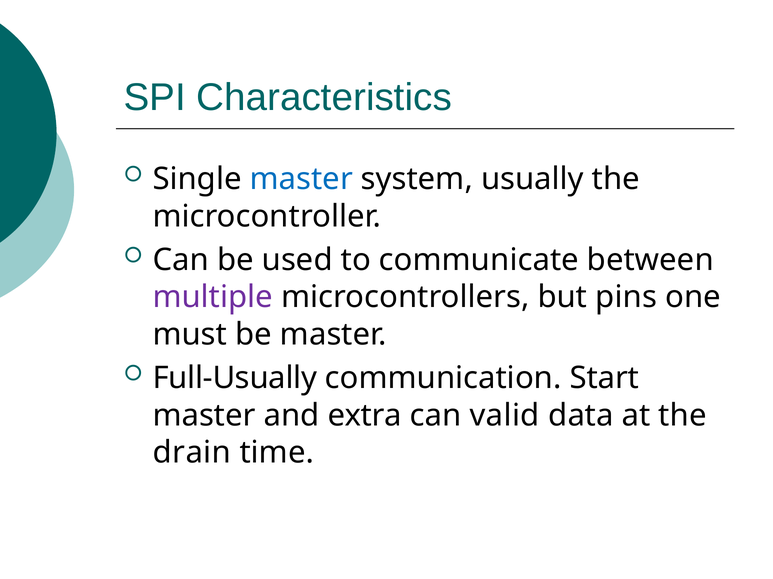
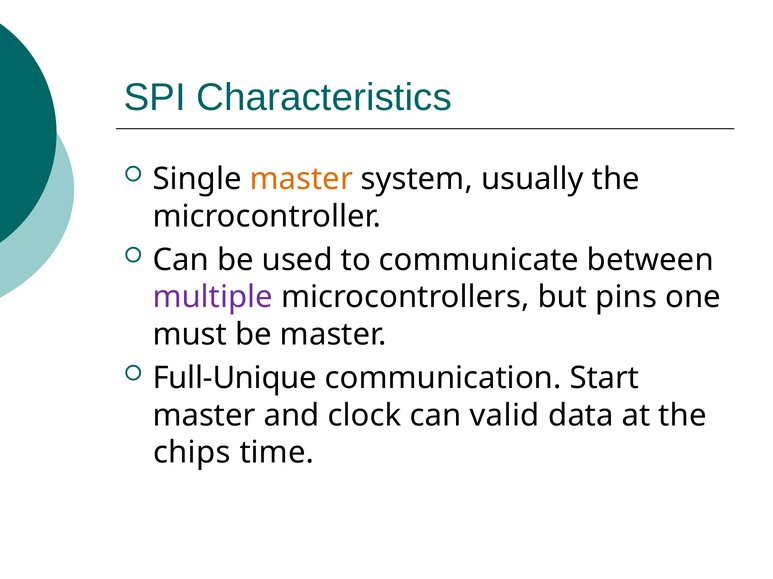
master at (301, 179) colour: blue -> orange
Full-Usually: Full-Usually -> Full-Unique
extra: extra -> clock
drain: drain -> chips
